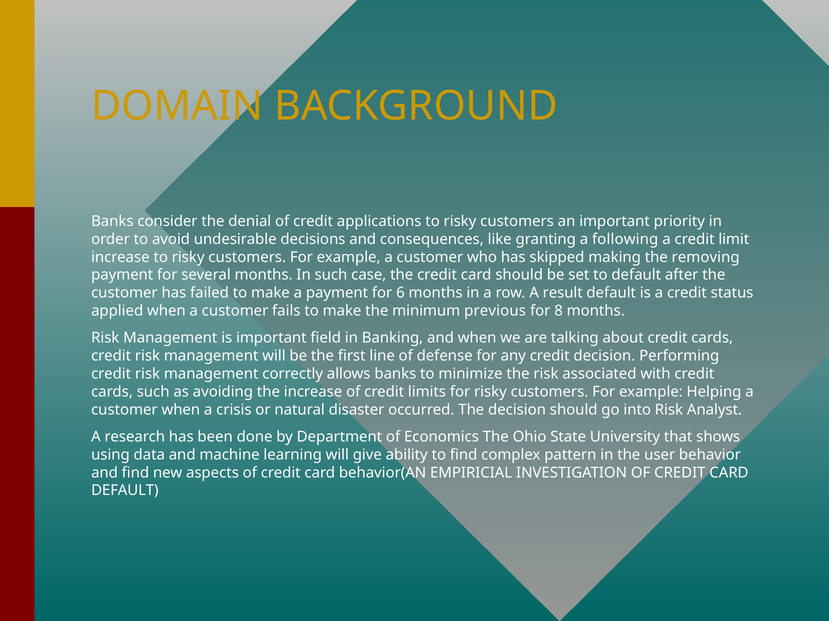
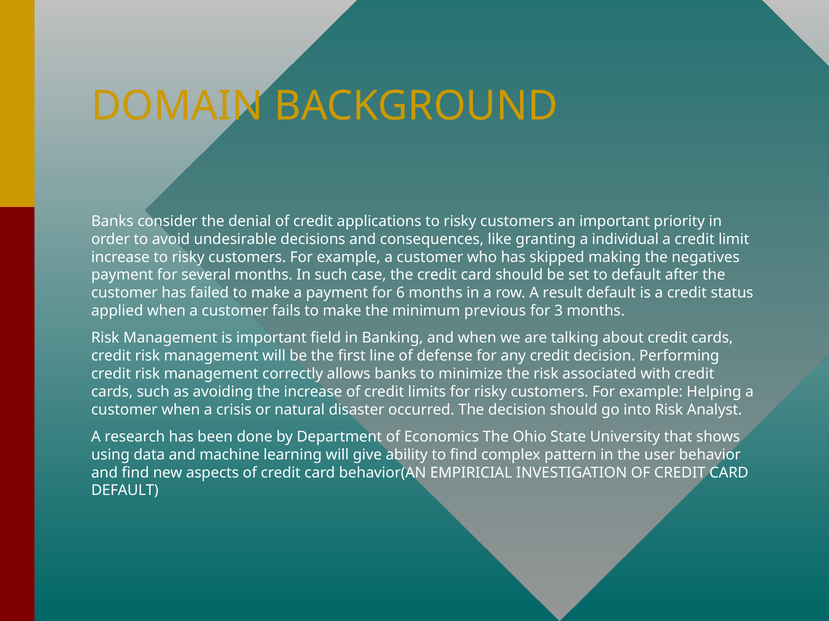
following: following -> individual
removing: removing -> negatives
8: 8 -> 3
